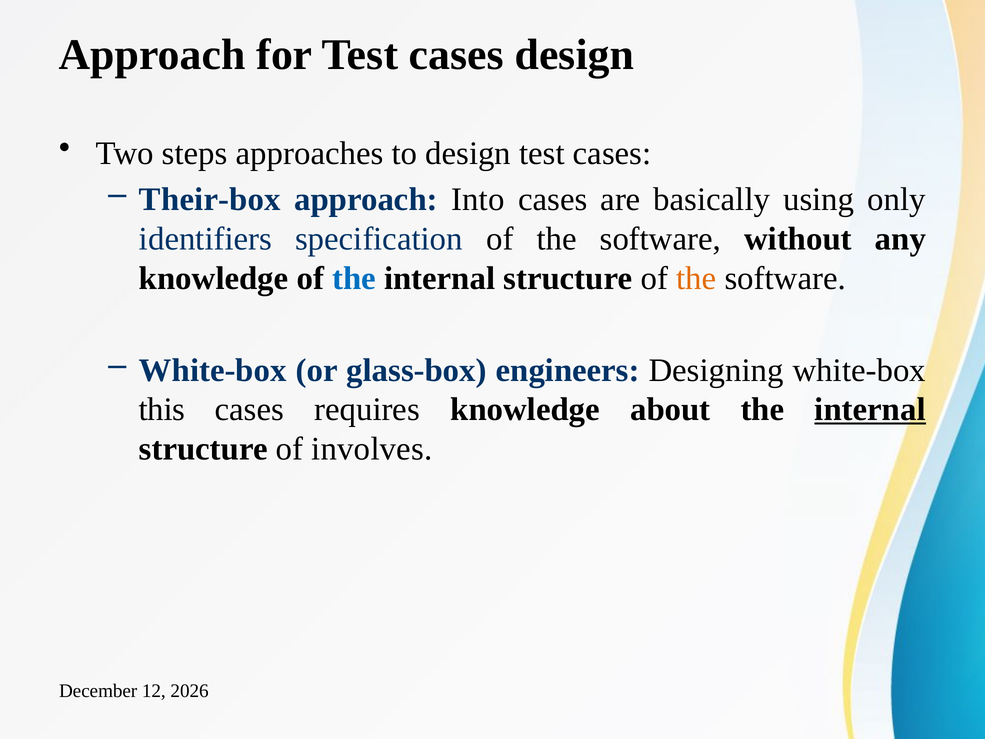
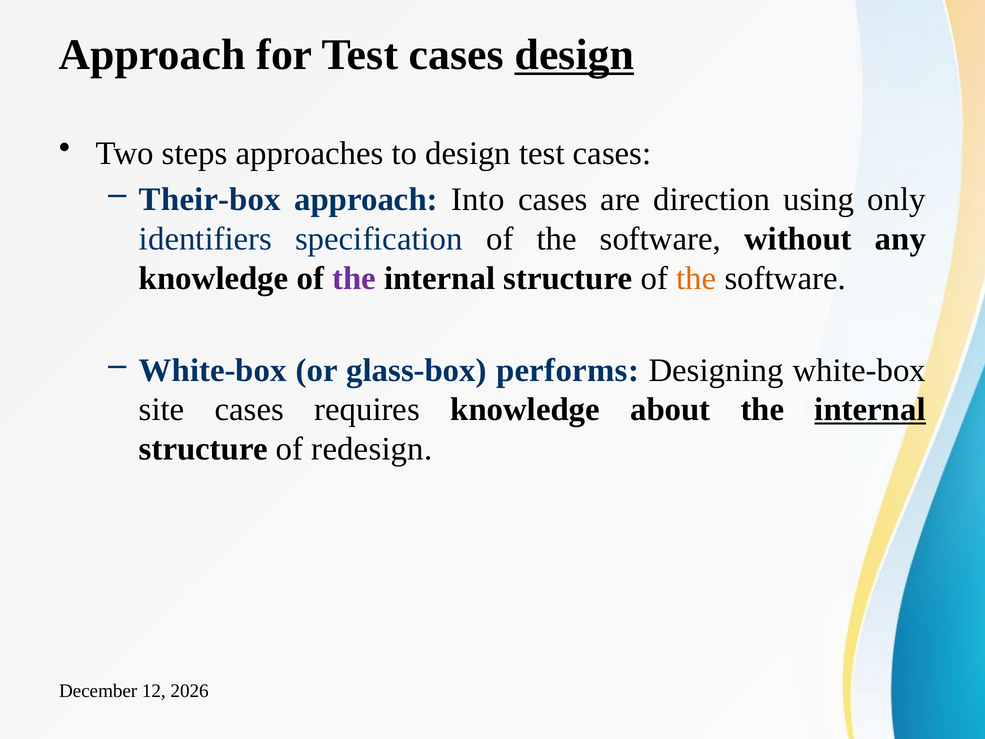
design at (574, 55) underline: none -> present
basically: basically -> direction
the at (354, 278) colour: blue -> purple
engineers: engineers -> performs
this: this -> site
involves: involves -> redesign
